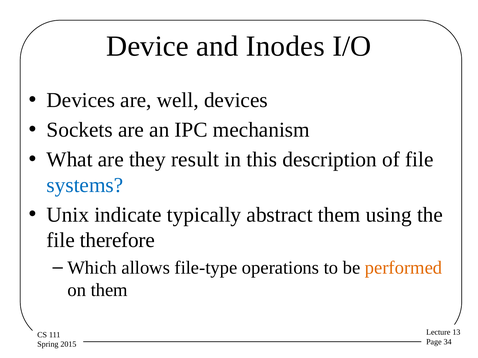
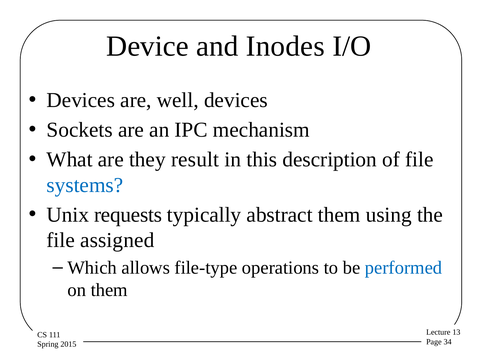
indicate: indicate -> requests
therefore: therefore -> assigned
performed colour: orange -> blue
